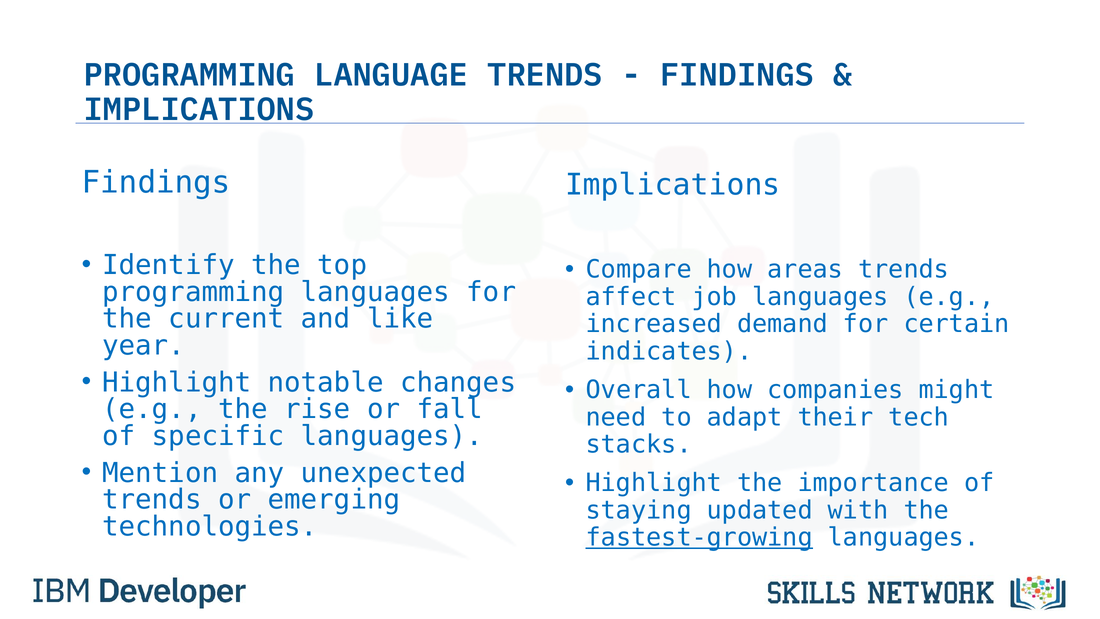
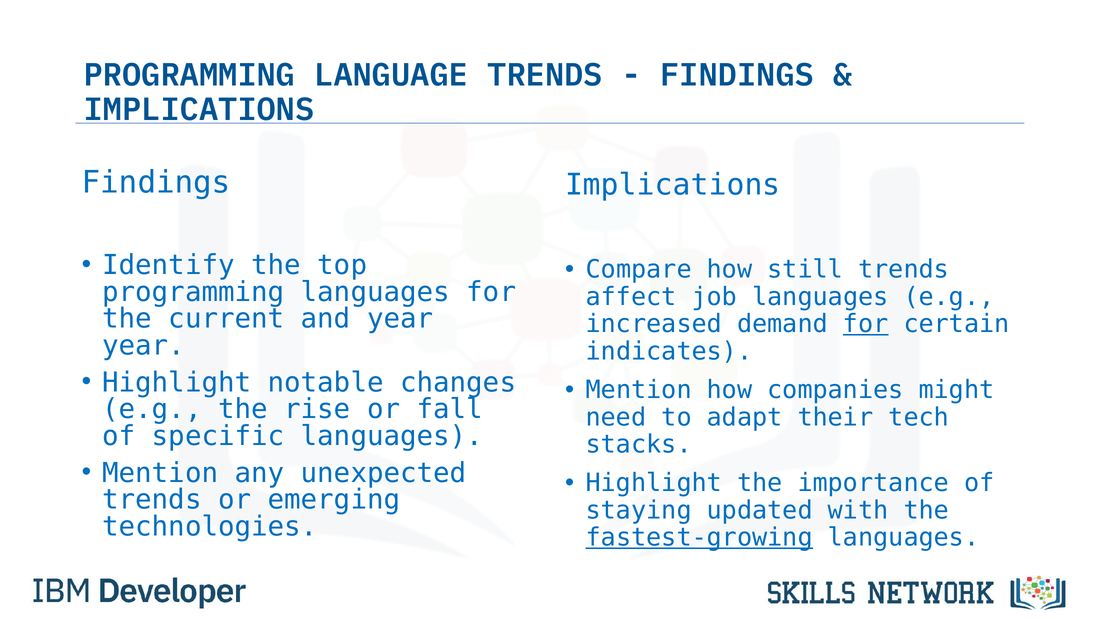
areas: areas -> still
and like: like -> year
for at (866, 324) underline: none -> present
Overall at (639, 390): Overall -> Mention
